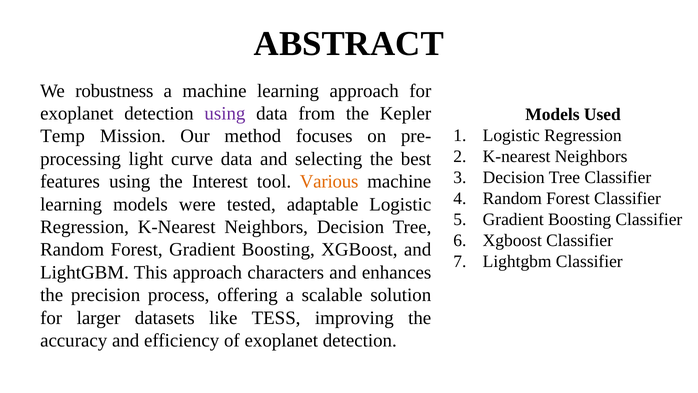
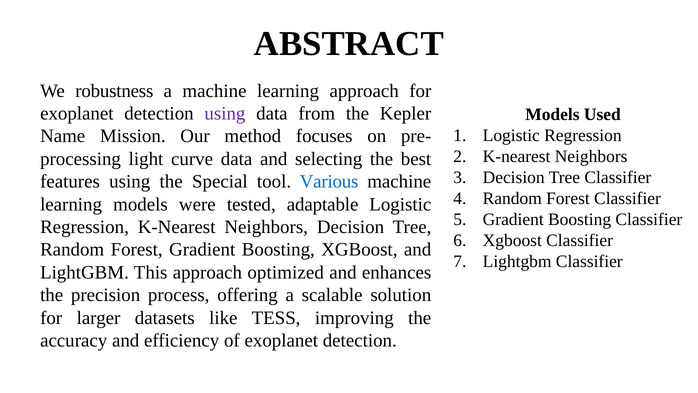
Temp: Temp -> Name
Interest: Interest -> Special
Various colour: orange -> blue
characters: characters -> optimized
